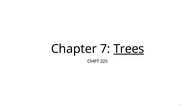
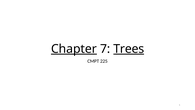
Chapter underline: none -> present
